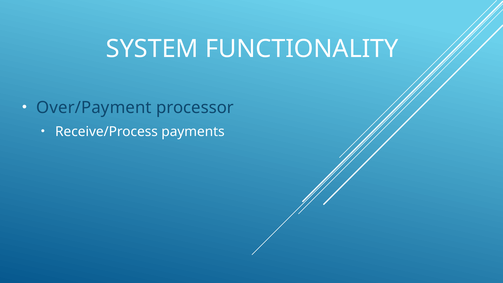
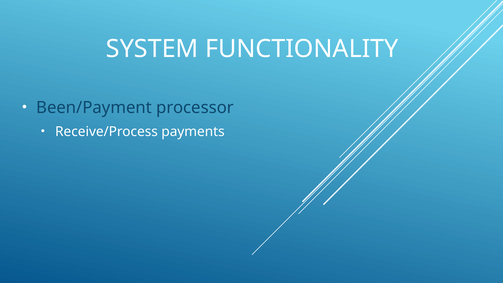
Over/Payment: Over/Payment -> Been/Payment
